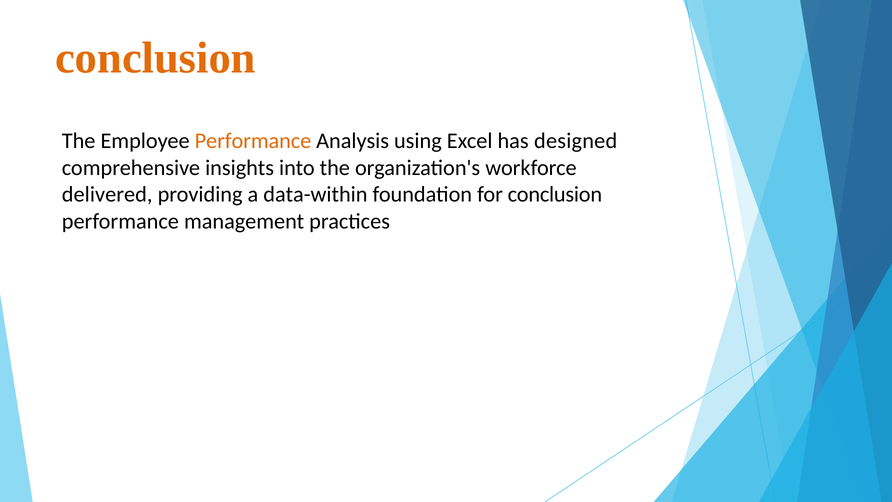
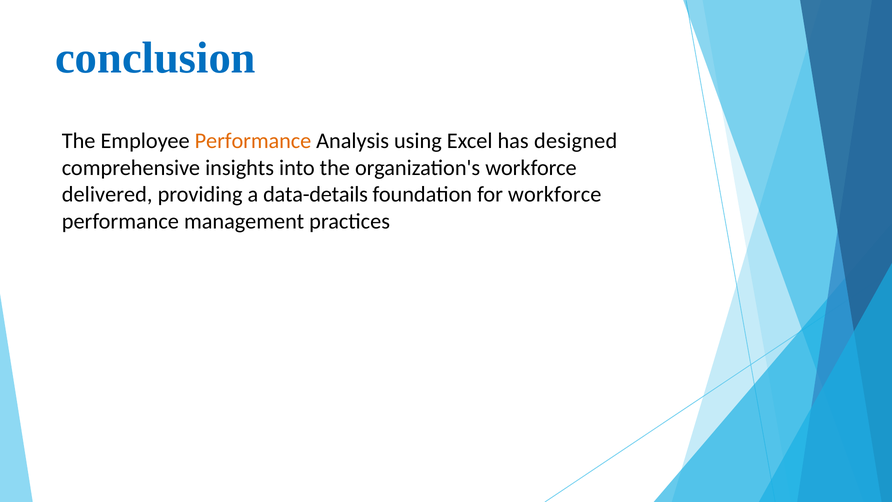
conclusion at (155, 58) colour: orange -> blue
data-within: data-within -> data-details
for conclusion: conclusion -> workforce
